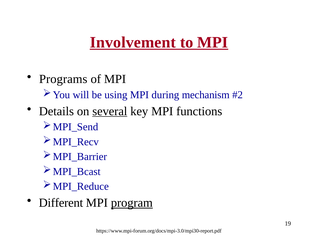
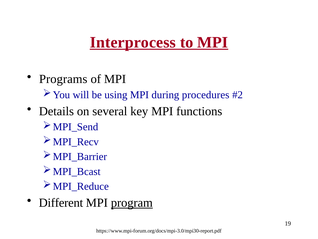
Involvement: Involvement -> Interprocess
mechanism: mechanism -> procedures
several underline: present -> none
